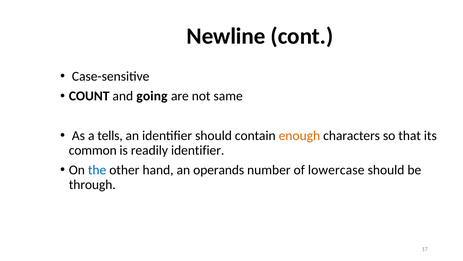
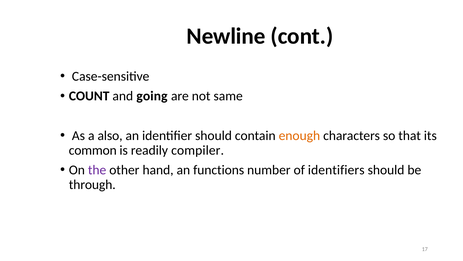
tells: tells -> also
readily identifier: identifier -> compiler
the colour: blue -> purple
operands: operands -> functions
lowercase: lowercase -> identifiers
